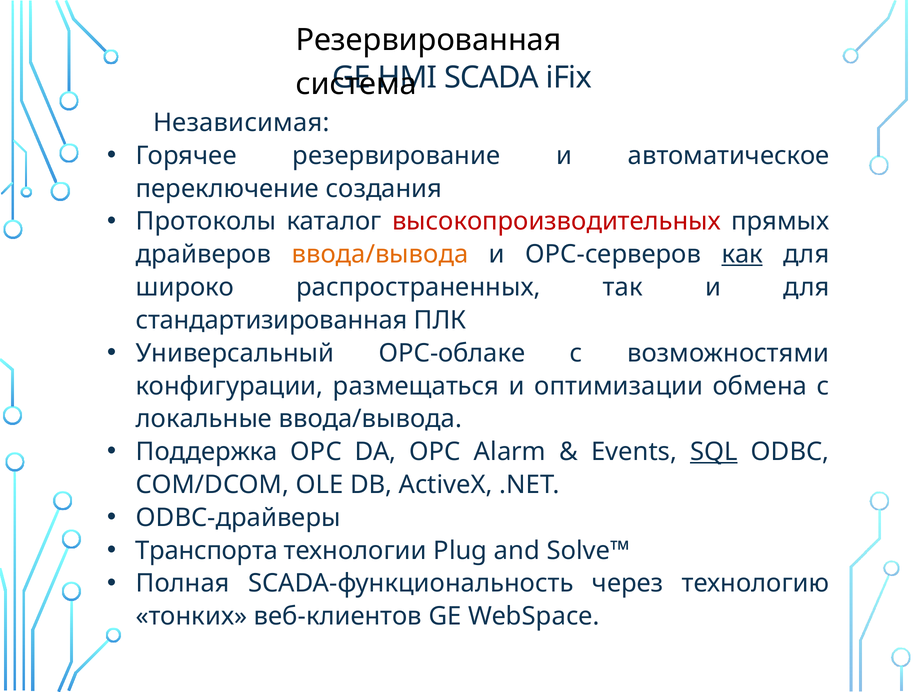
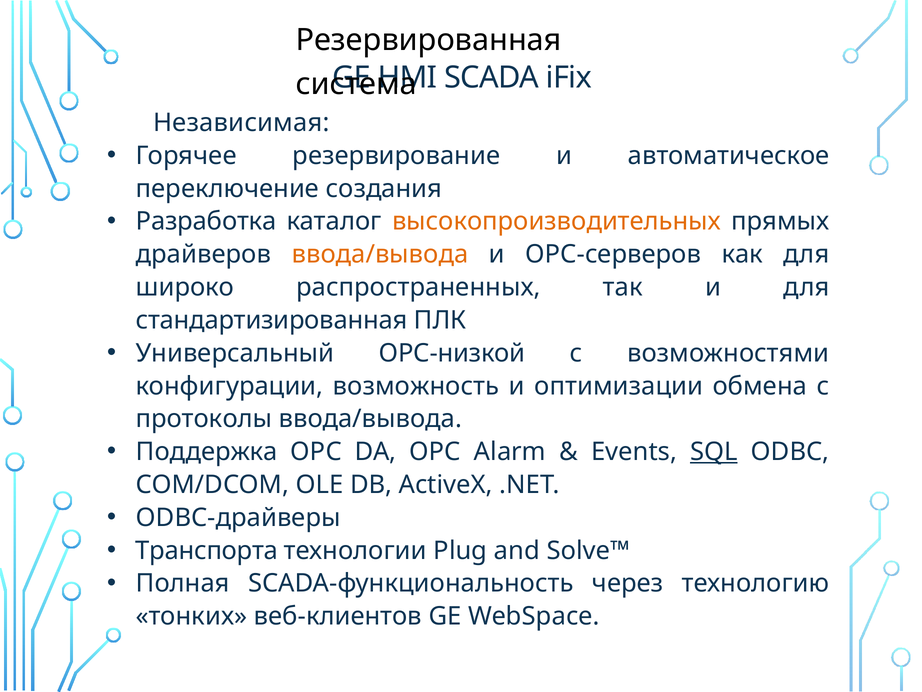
Протоколы: Протоколы -> Разработка
высокопроизводительных colour: red -> orange
как underline: present -> none
ОРС-облаке: ОРС-облаке -> ОРС-низкой
размещаться: размещаться -> возможность
локальные: локальные -> протоколы
